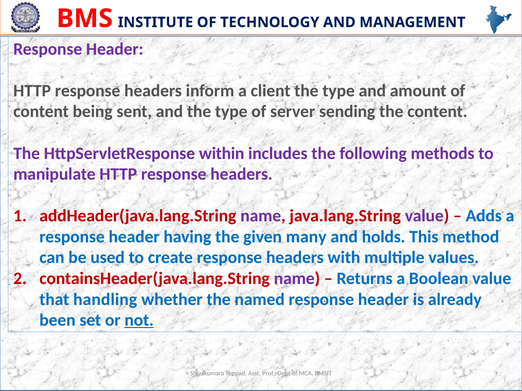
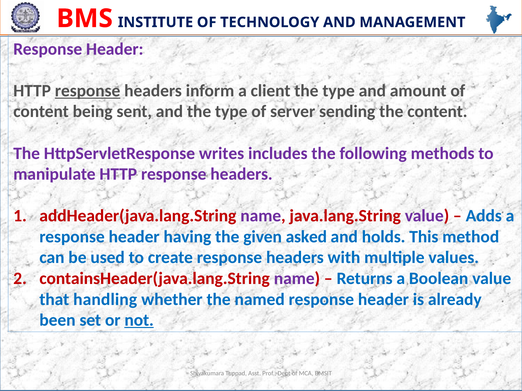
response at (88, 91) underline: none -> present
within: within -> writes
many: many -> asked
